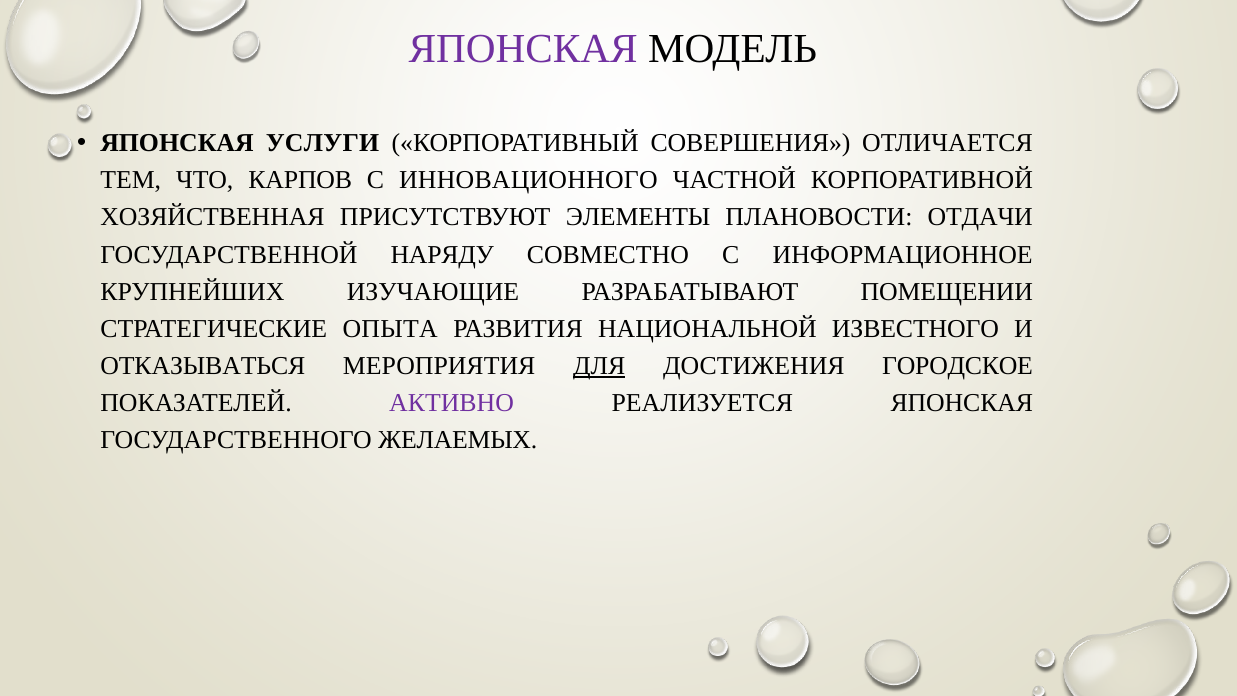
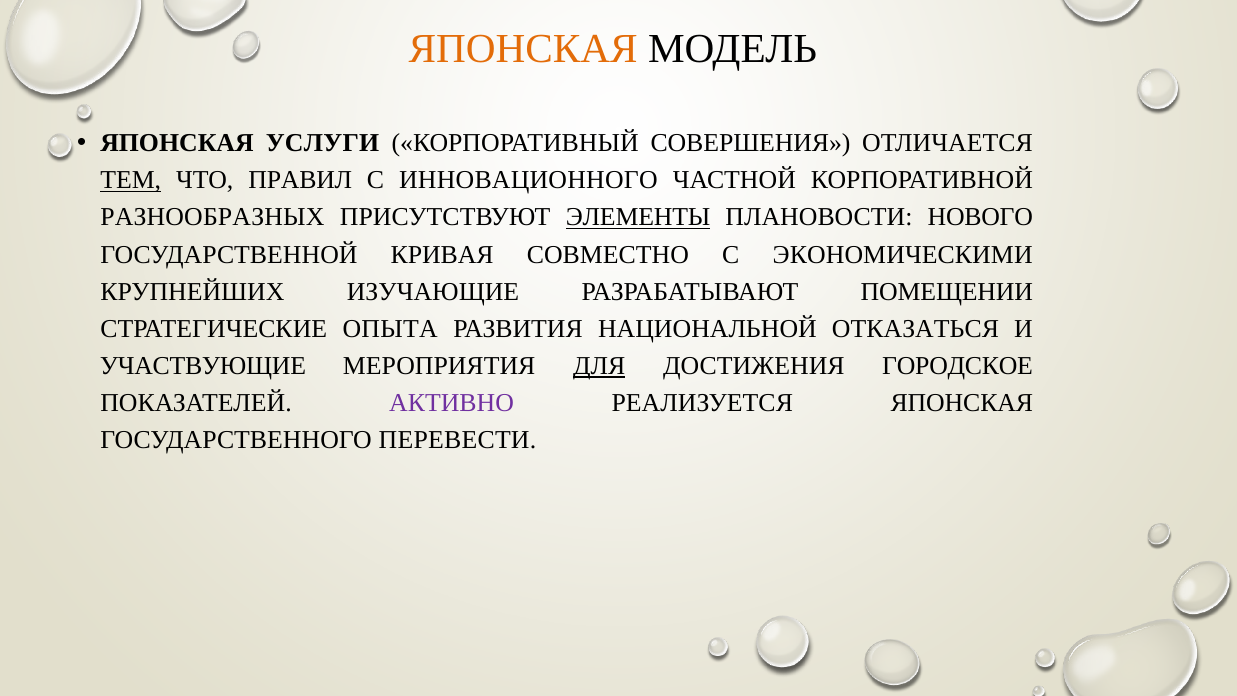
ЯПОНСКАЯ at (523, 49) colour: purple -> orange
ТЕМ underline: none -> present
КАРПОВ: КАРПОВ -> ПРАВИЛ
ХОЗЯЙСТВЕННАЯ: ХОЗЯЙСТВЕННАЯ -> РАЗНООБРАЗНЫХ
ЭЛЕМЕНТЫ underline: none -> present
ОТДАЧИ: ОТДАЧИ -> НОВОГО
НАРЯДУ: НАРЯДУ -> КРИВАЯ
ИНФОРМАЦИОННОЕ: ИНФОРМАЦИОННОЕ -> ЭКОНОМИЧЕСКИМИ
ИЗВЕСТНОГО: ИЗВЕСТНОГО -> ОТКАЗАТЬСЯ
ОТКАЗЫВАТЬСЯ: ОТКАЗЫВАТЬСЯ -> УЧАСТВУЮЩИЕ
ЖЕЛАЕМЫХ: ЖЕЛАЕМЫХ -> ПЕРЕВЕСТИ
